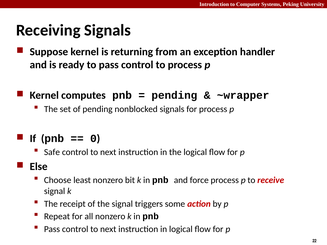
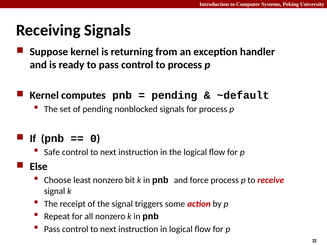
~wrapper: ~wrapper -> ~default
